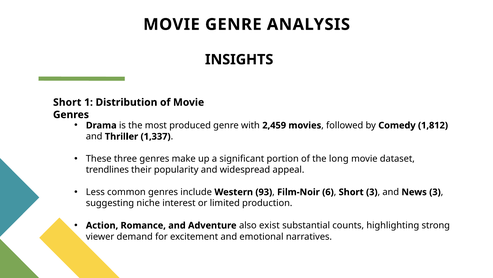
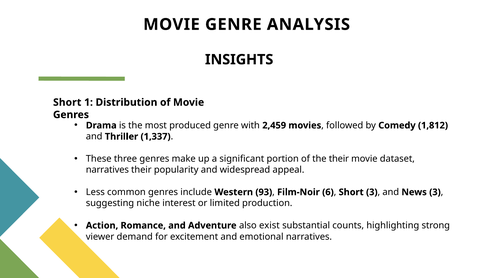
the long: long -> their
trendlines at (107, 169): trendlines -> narratives
